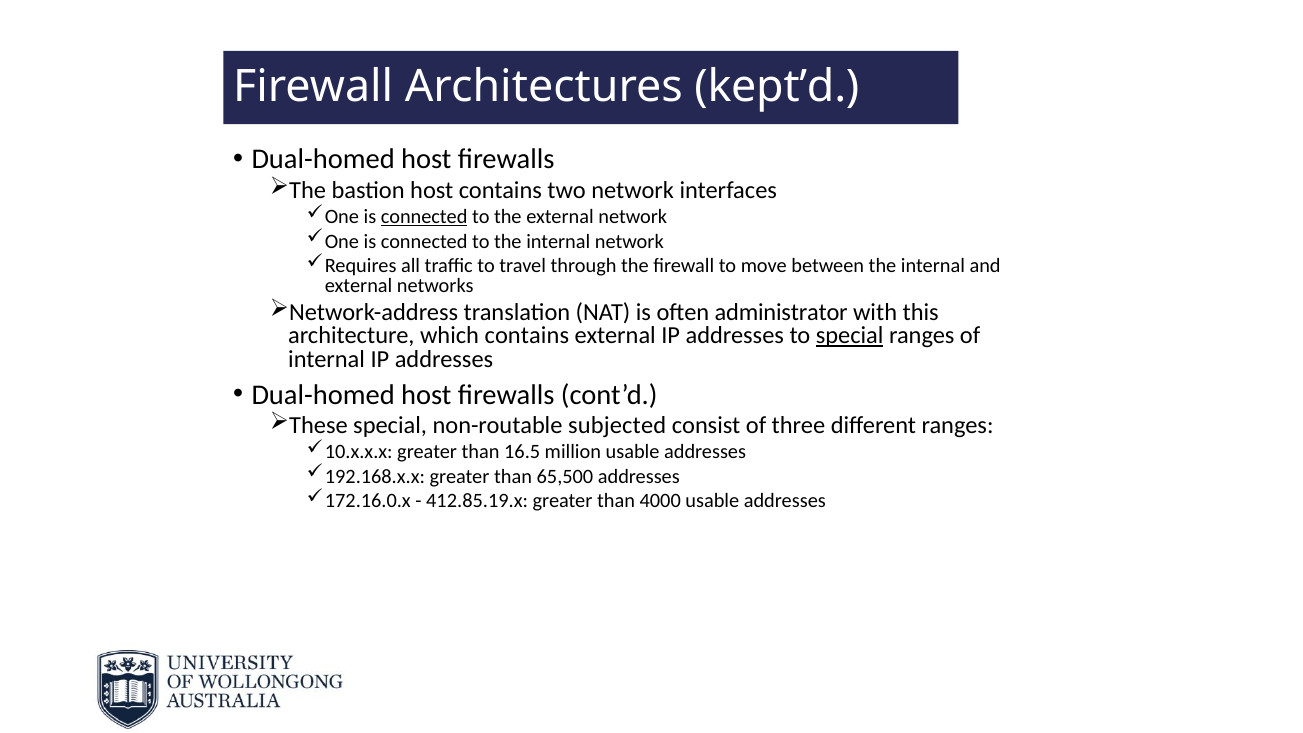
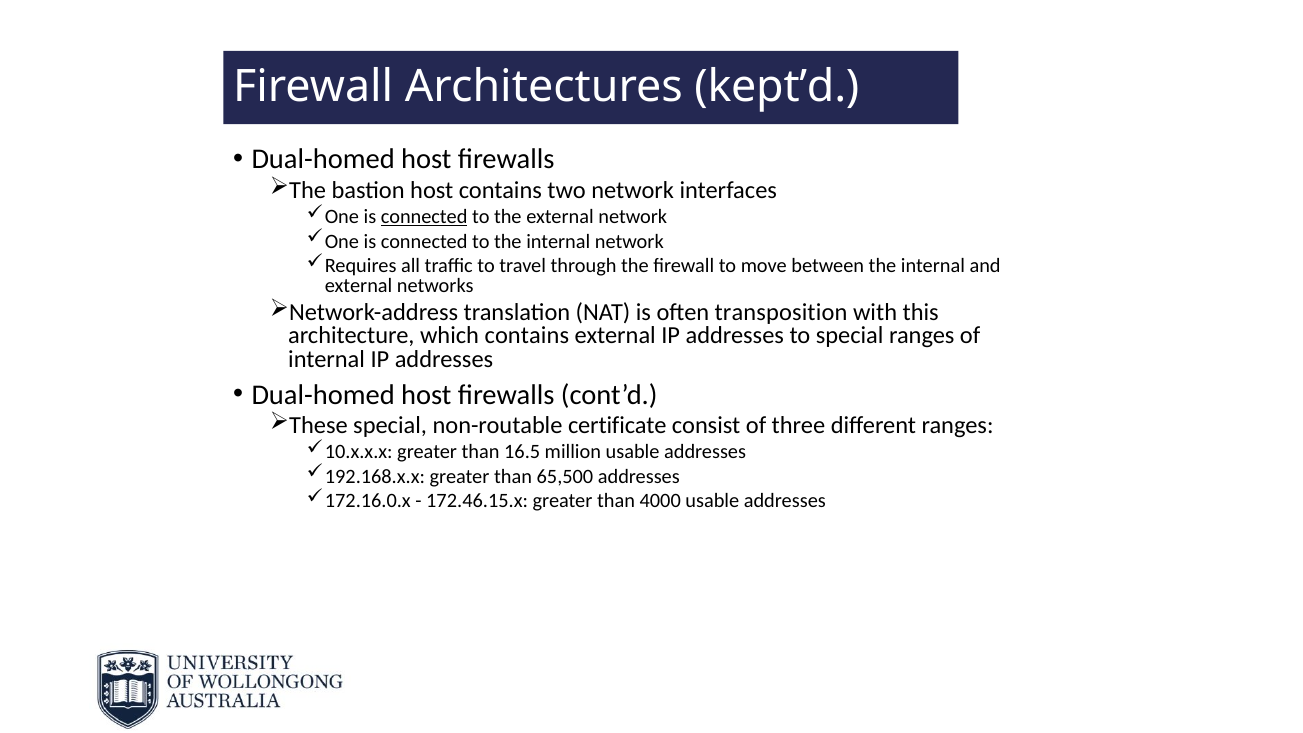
administrator: administrator -> transposition
special at (850, 336) underline: present -> none
subjected: subjected -> certificate
412.85.19.x: 412.85.19.x -> 172.46.15.x
